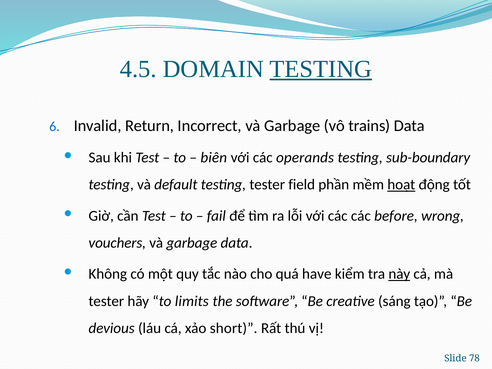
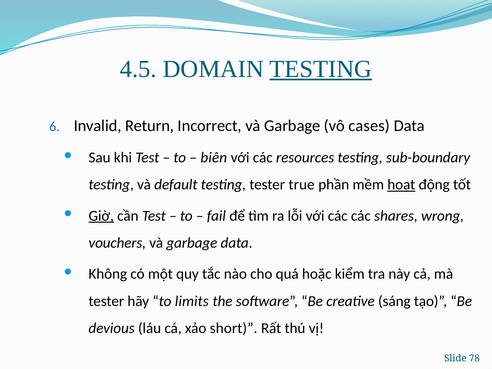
trains: trains -> cases
operands: operands -> resources
field: field -> true
Giờ underline: none -> present
before: before -> shares
have: have -> hoặc
này underline: present -> none
